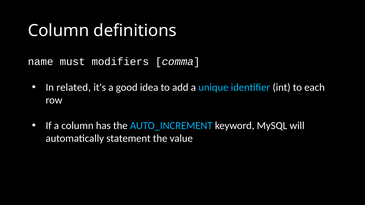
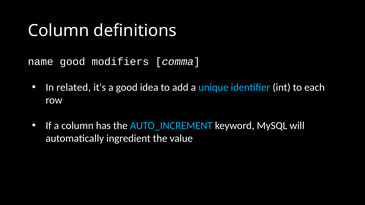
name must: must -> good
statement: statement -> ingredient
